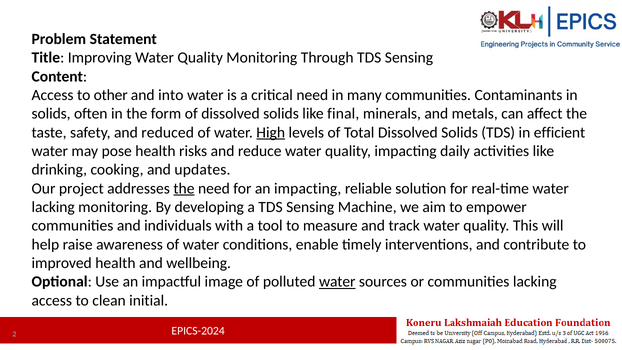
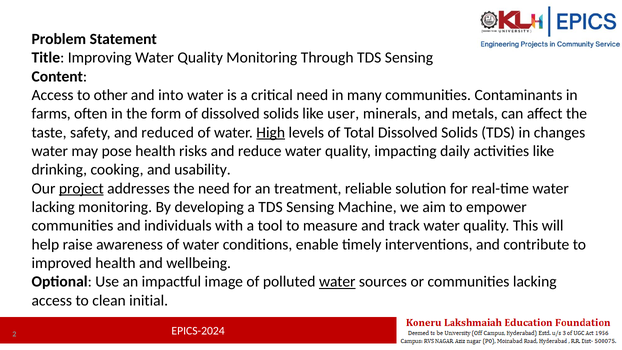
solids at (51, 114): solids -> farms
final: final -> user
efficient: efficient -> changes
updates: updates -> usability
project underline: none -> present
the at (184, 188) underline: present -> none
an impacting: impacting -> treatment
